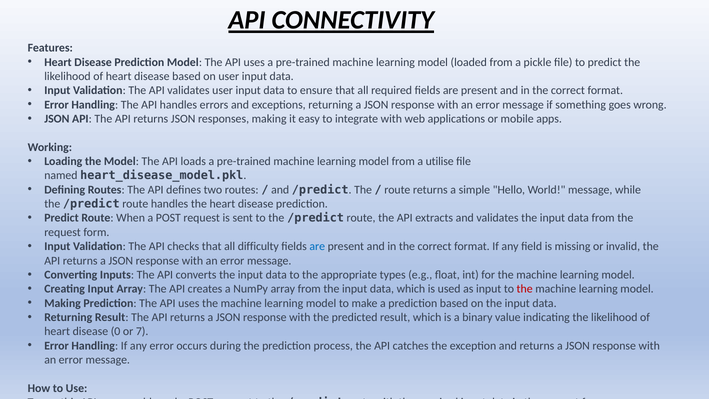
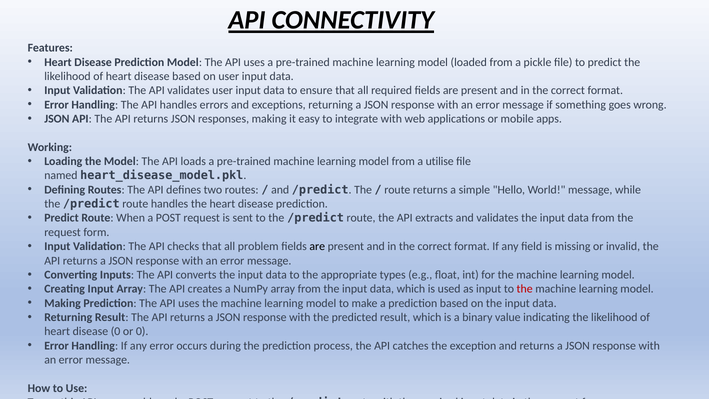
difficulty: difficulty -> problem
are at (317, 246) colour: blue -> black
or 7: 7 -> 0
